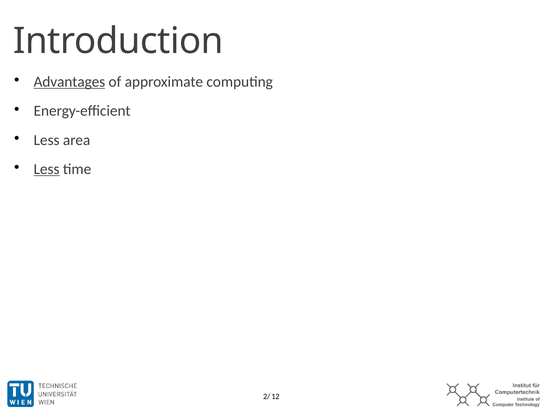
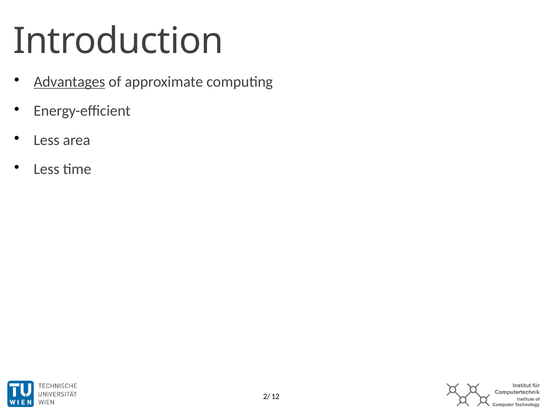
Less at (47, 169) underline: present -> none
